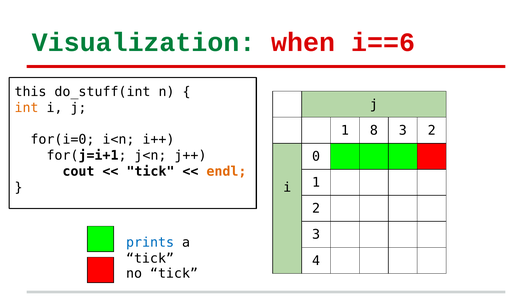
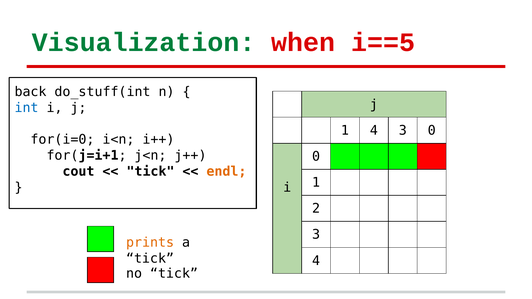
i==6: i==6 -> i==5
this: this -> back
int colour: orange -> blue
1 8: 8 -> 4
3 2: 2 -> 0
prints colour: blue -> orange
